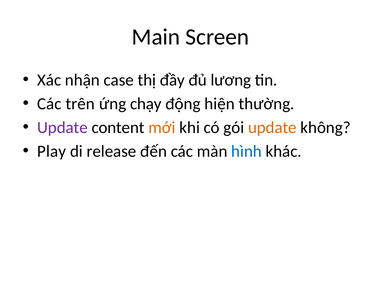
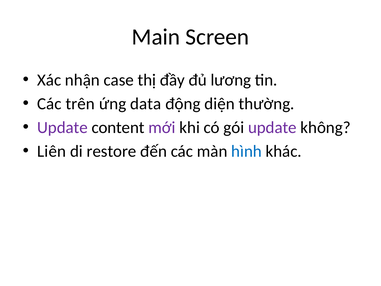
chạy: chạy -> data
hiện: hiện -> diện
mới colour: orange -> purple
update at (272, 127) colour: orange -> purple
Play: Play -> Liên
release: release -> restore
